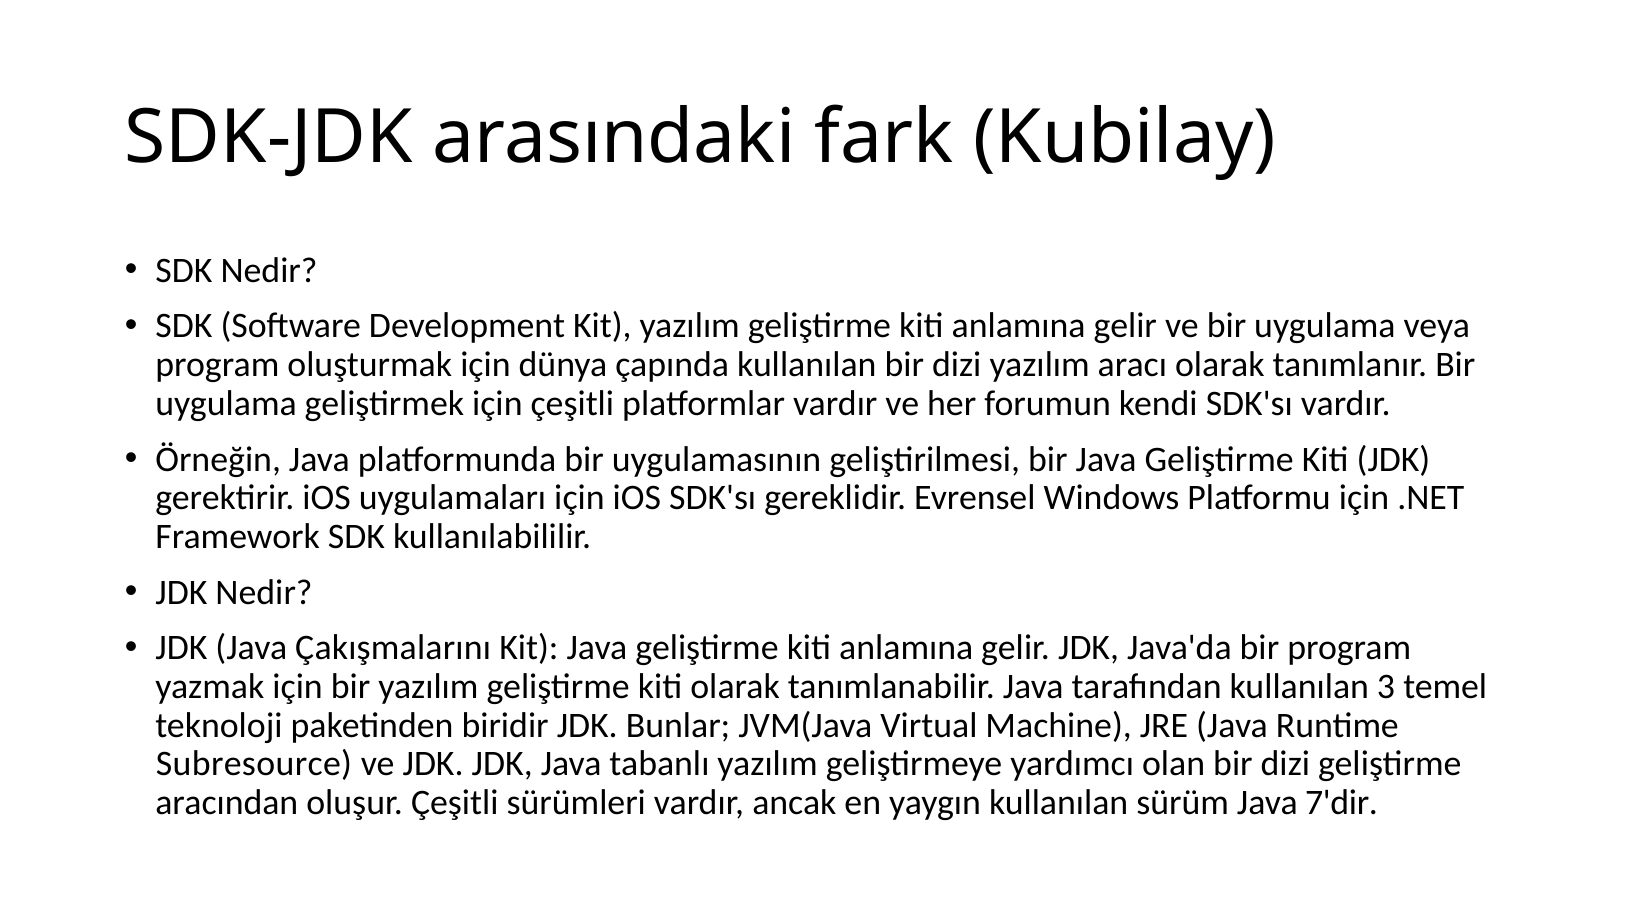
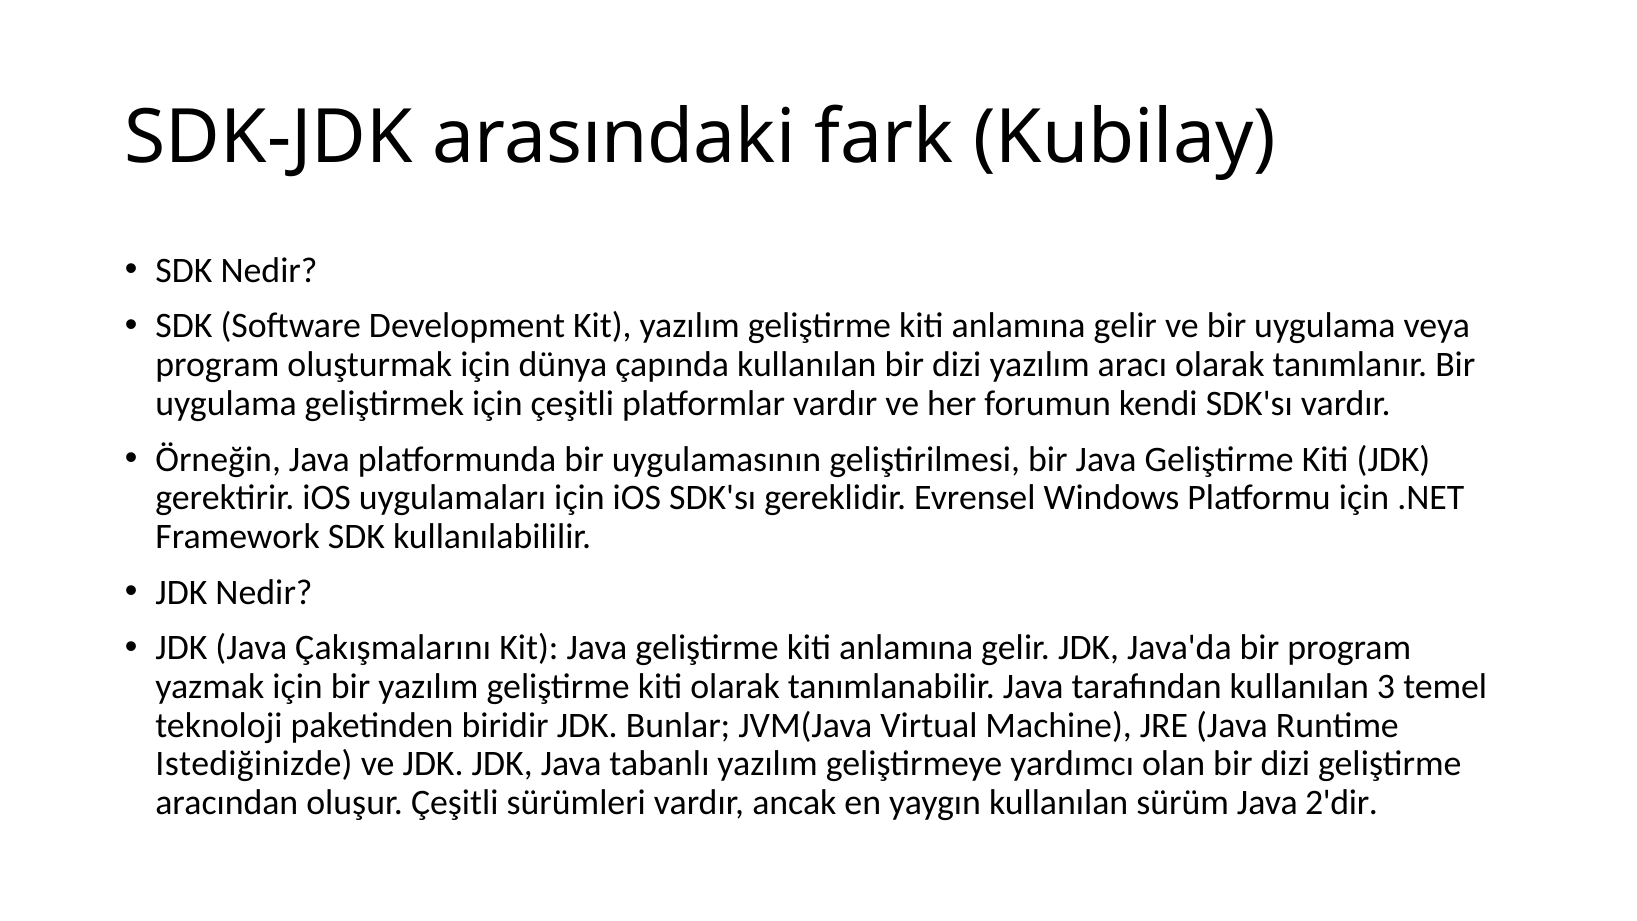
Subresource: Subresource -> Istediğinizde
7'dir: 7'dir -> 2'dir
